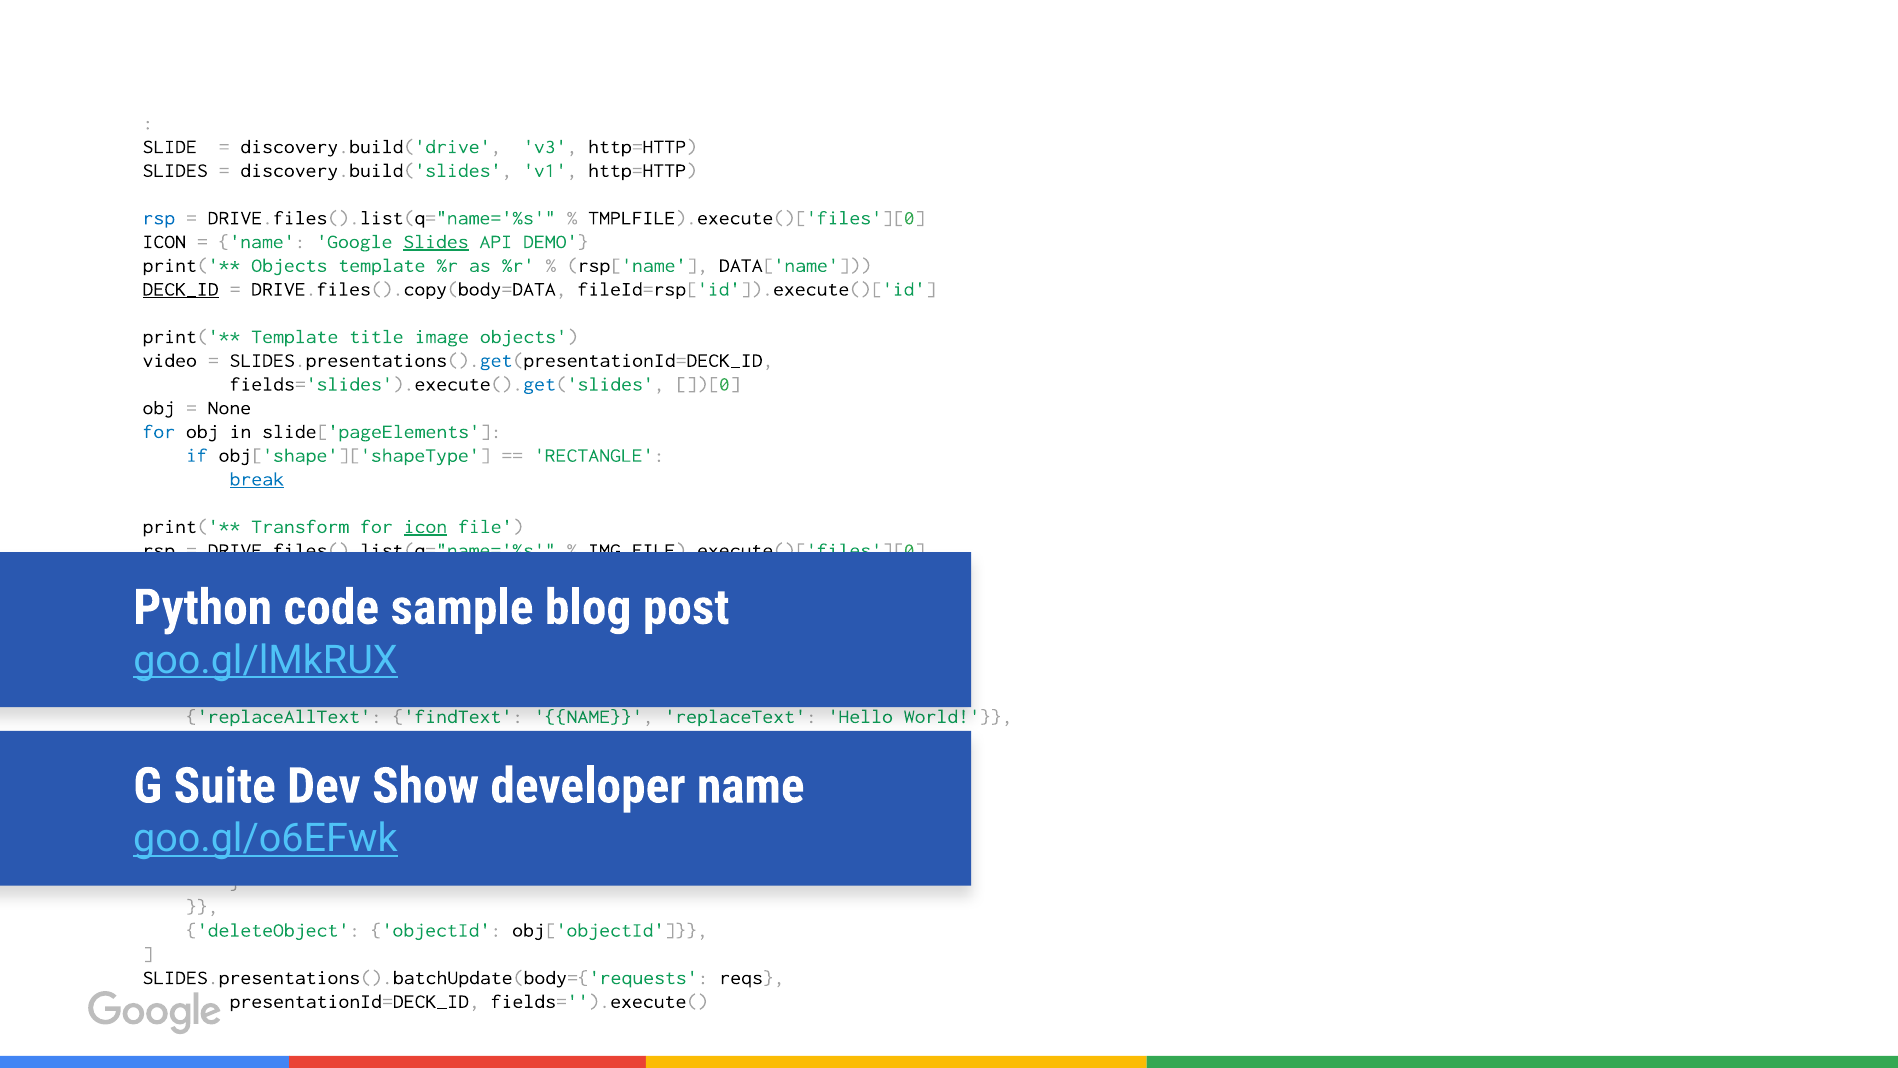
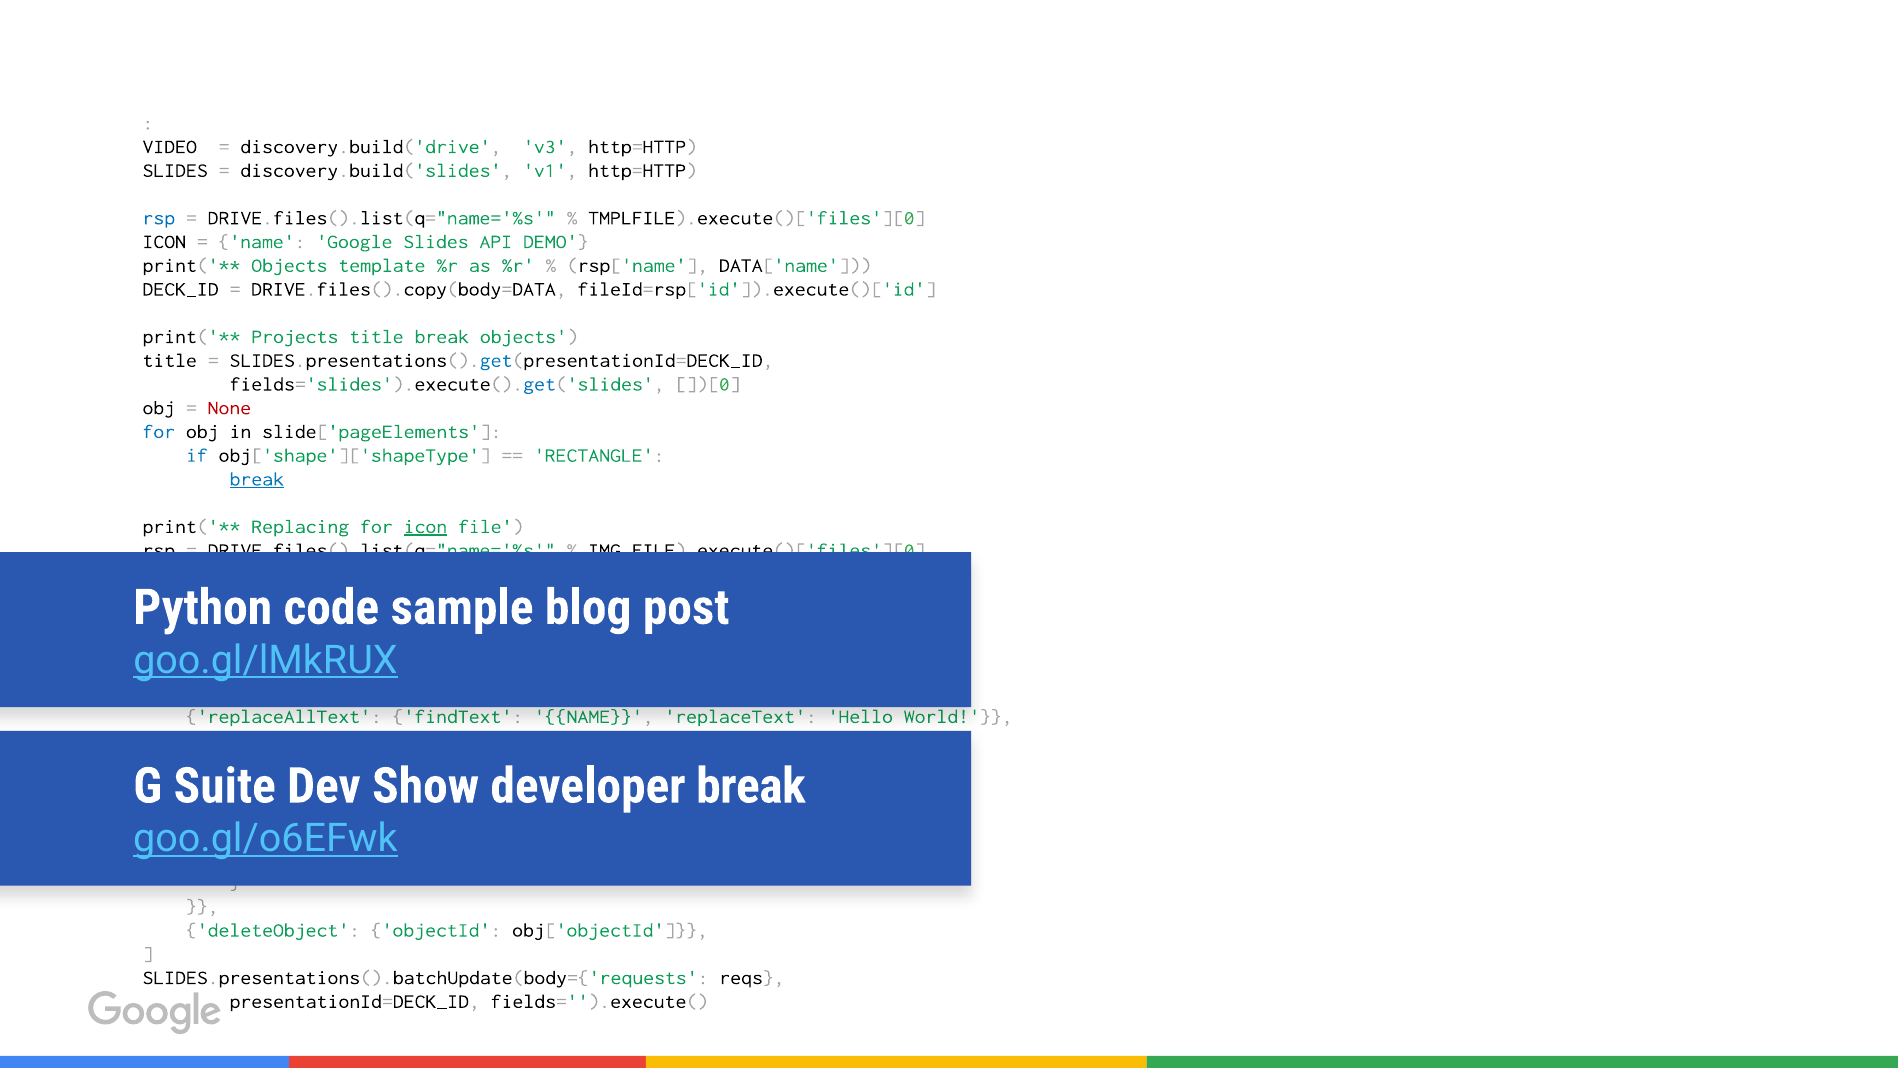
SLIDE: SLIDE -> VIDEO
Slides at (436, 241) underline: present -> none
DECK_ID underline: present -> none
Template at (295, 336): Template -> Projects
title image: image -> break
video at (170, 360): video -> title
None colour: black -> red
Transform at (300, 526): Transform -> Replacing
name at (751, 786): name -> break
